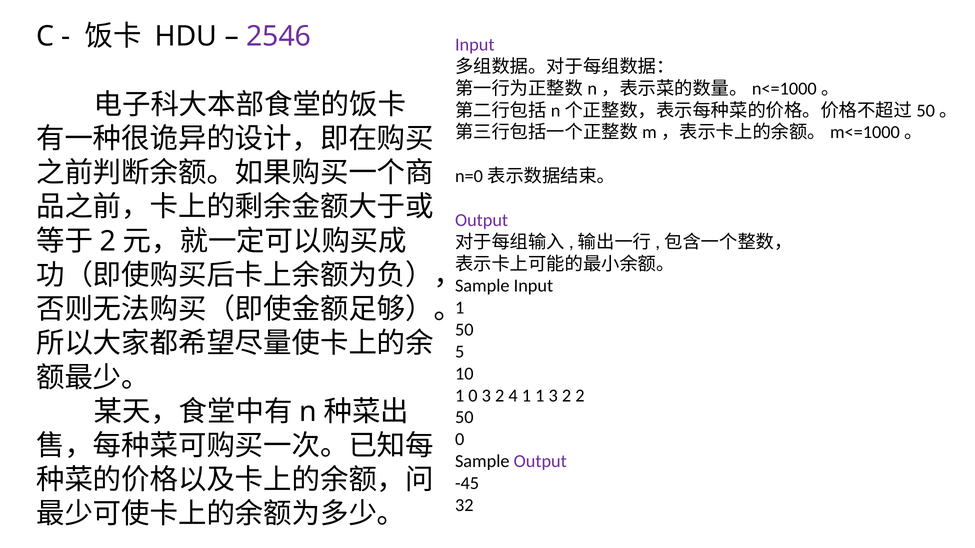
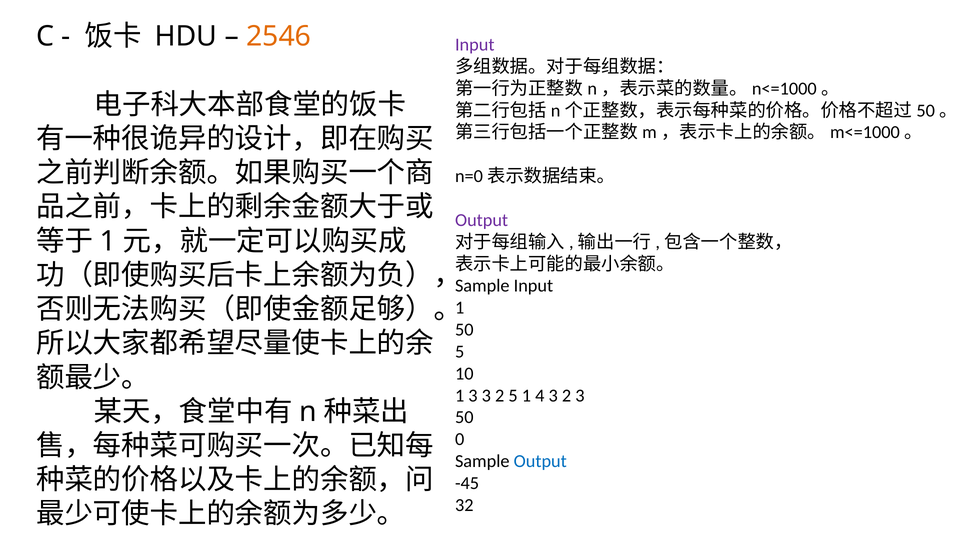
2546 colour: purple -> orange
2 at (108, 241): 2 -> 1
1 0: 0 -> 3
2 4: 4 -> 5
1 1: 1 -> 4
2 2: 2 -> 3
Output at (540, 462) colour: purple -> blue
